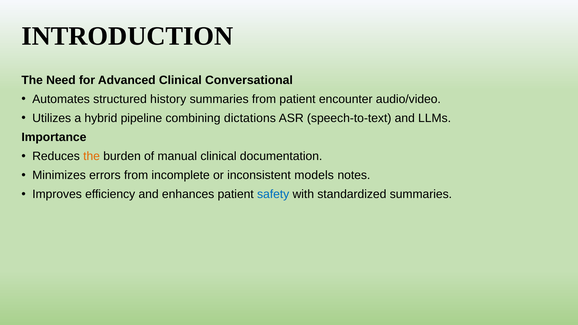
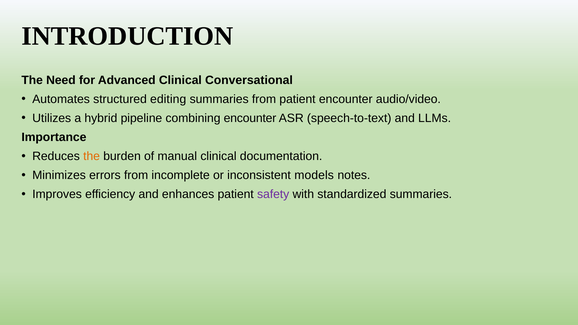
history: history -> editing
combining dictations: dictations -> encounter
safety colour: blue -> purple
